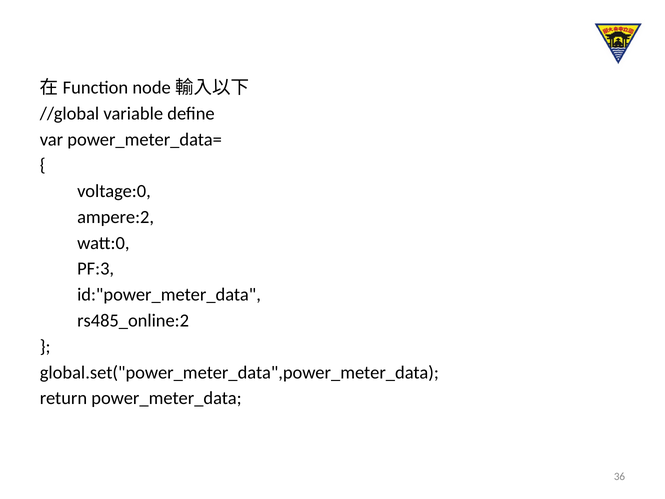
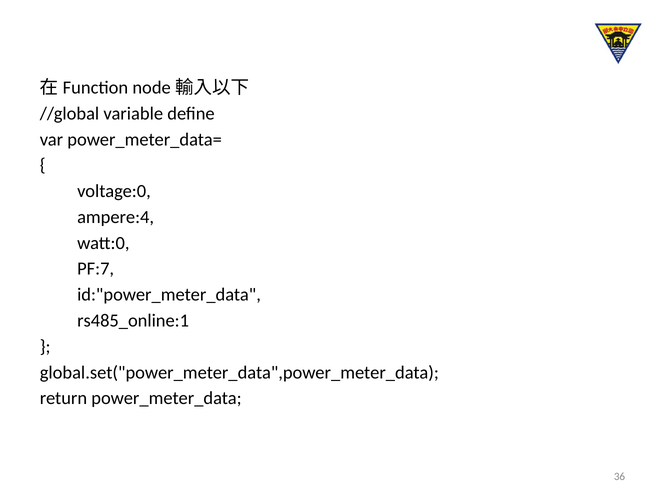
ampere:2: ampere:2 -> ampere:4
PF:3: PF:3 -> PF:7
rs485_online:2: rs485_online:2 -> rs485_online:1
